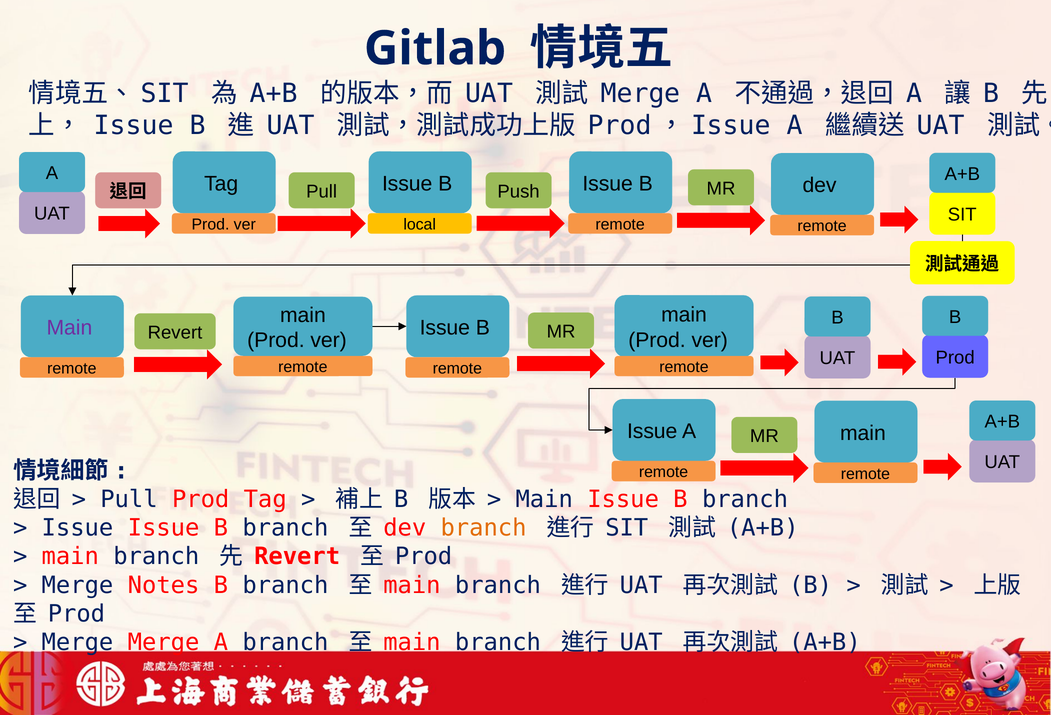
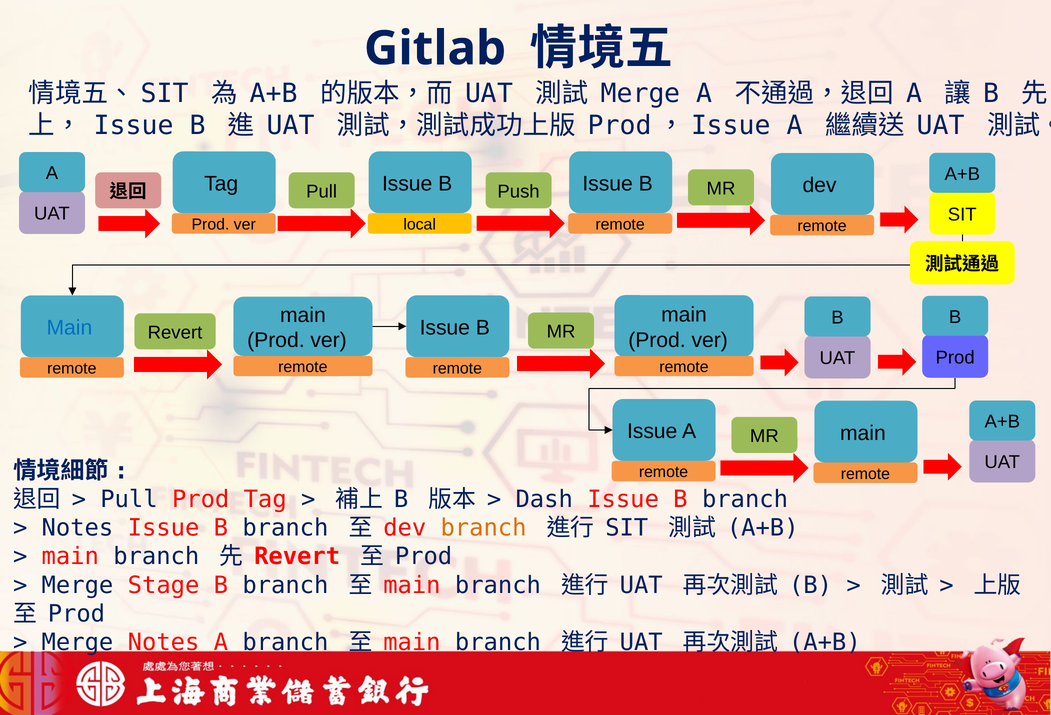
Main at (69, 328) colour: purple -> blue
Main at (544, 499): Main -> Dash
Issue at (77, 528): Issue -> Notes
Notes: Notes -> Stage
Merge Merge: Merge -> Notes
